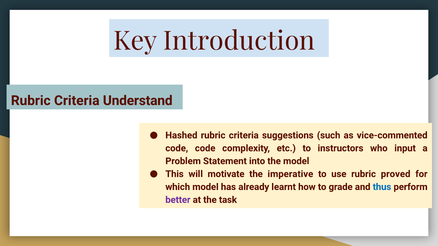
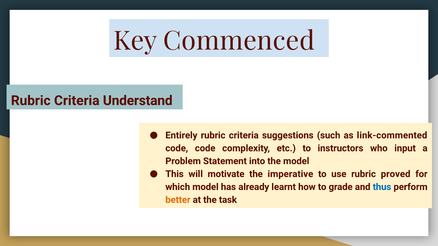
Introduction: Introduction -> Commenced
Hashed: Hashed -> Entirely
vice-commented: vice-commented -> link-commented
better colour: purple -> orange
